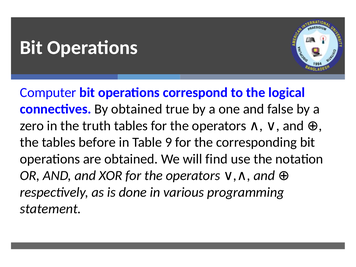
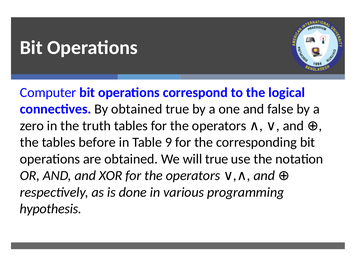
will find: find -> true
statement: statement -> hypothesis
